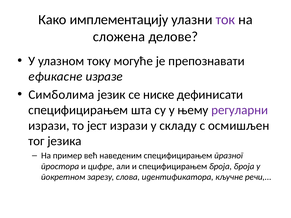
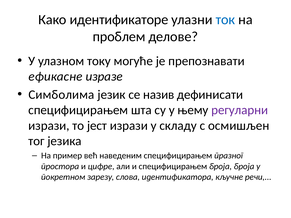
имплементацију: имплементацију -> идентификаторе
ток colour: purple -> blue
сложена: сложена -> проблем
ниске: ниске -> назив
